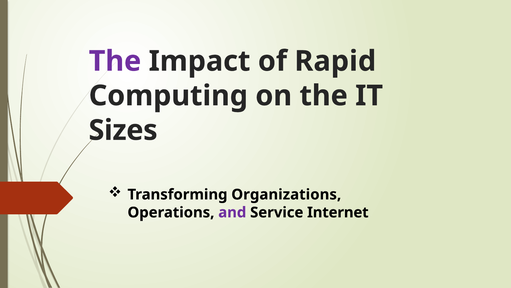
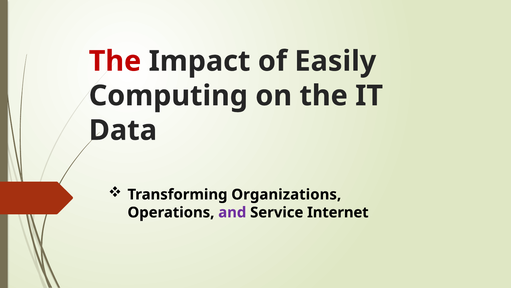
The at (115, 61) colour: purple -> red
Rapid: Rapid -> Easily
Sizes: Sizes -> Data
